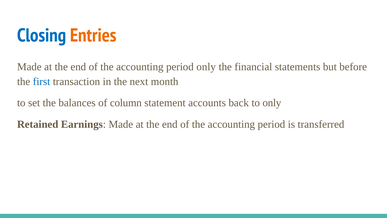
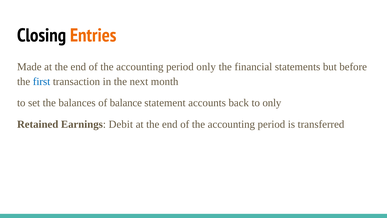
Closing colour: blue -> black
column: column -> balance
Earnings Made: Made -> Debit
